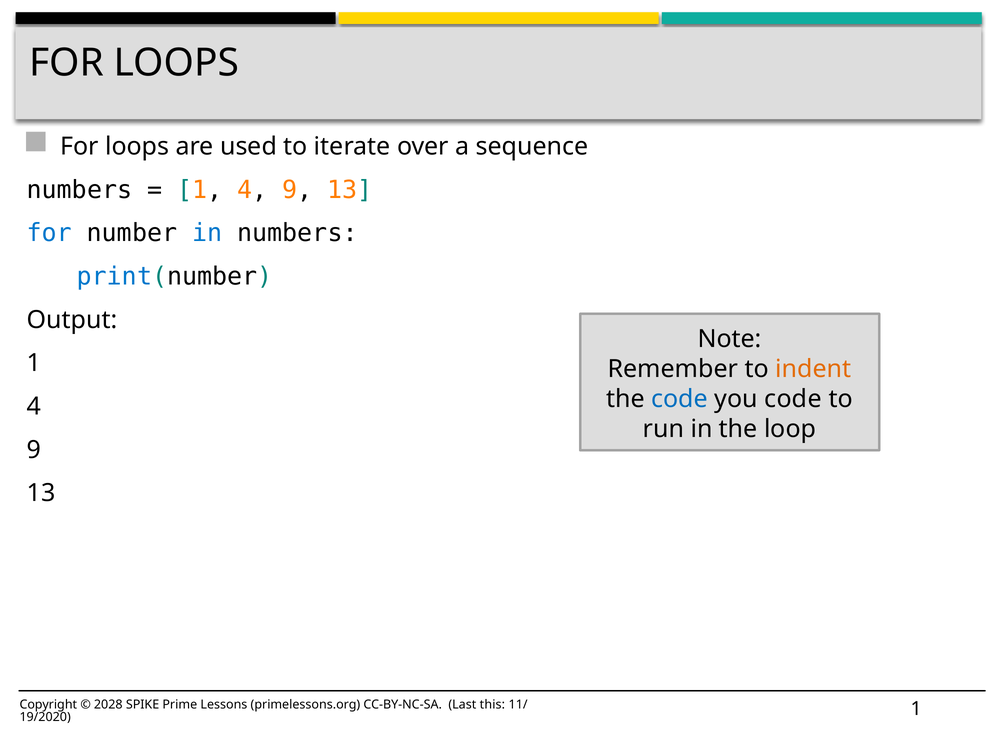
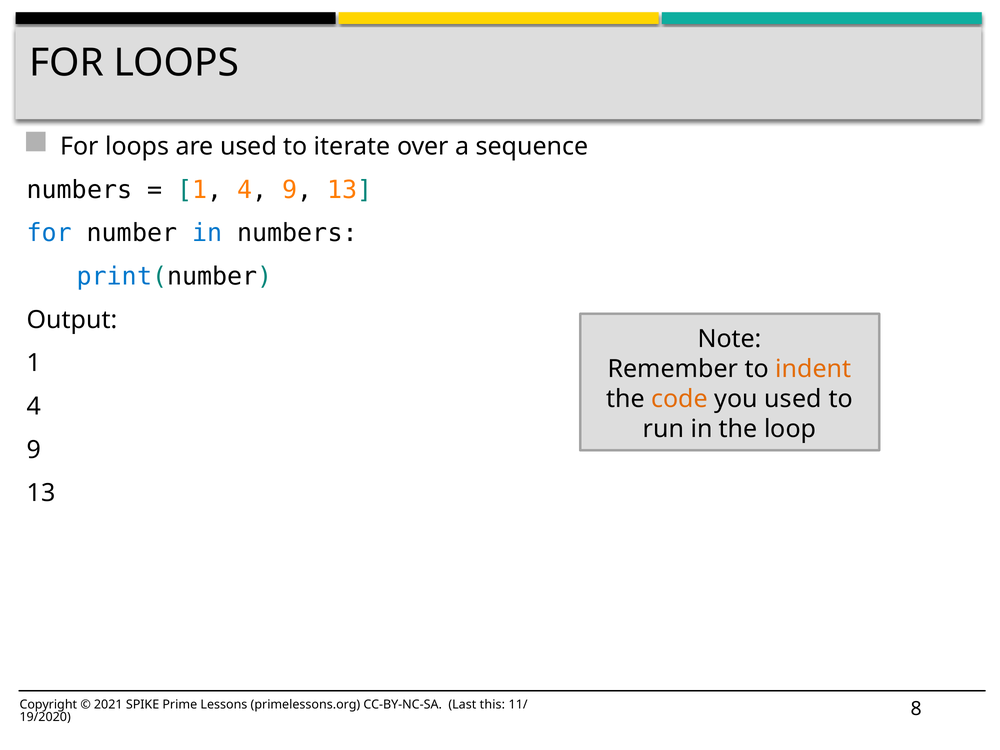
code at (680, 399) colour: blue -> orange
you code: code -> used
2028: 2028 -> 2021
1 at (916, 709): 1 -> 8
